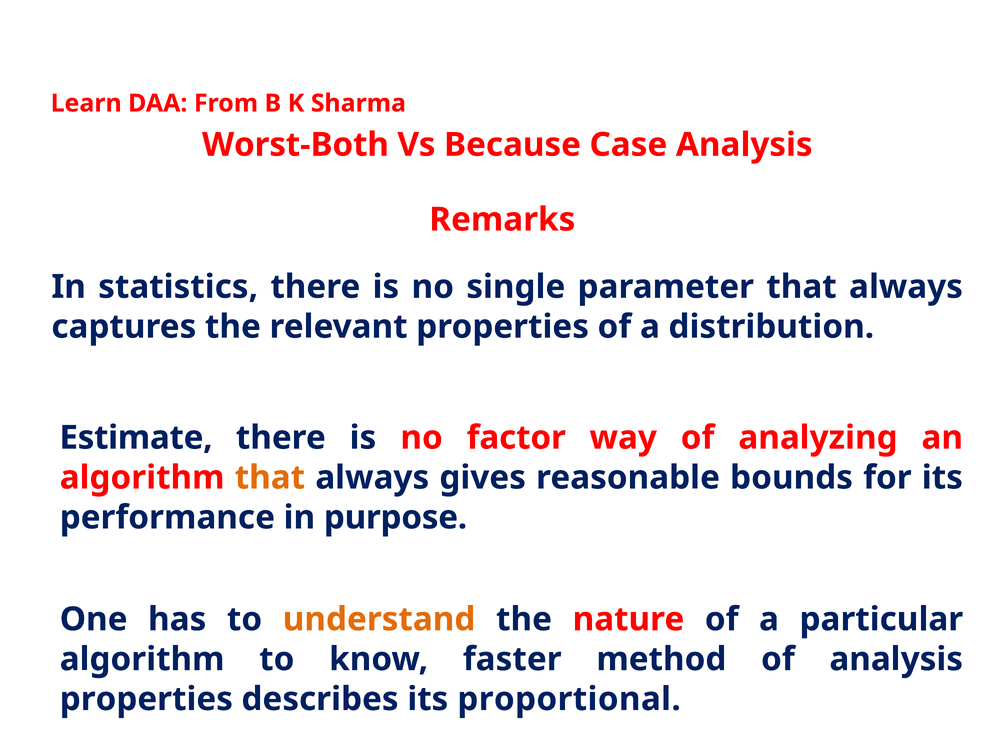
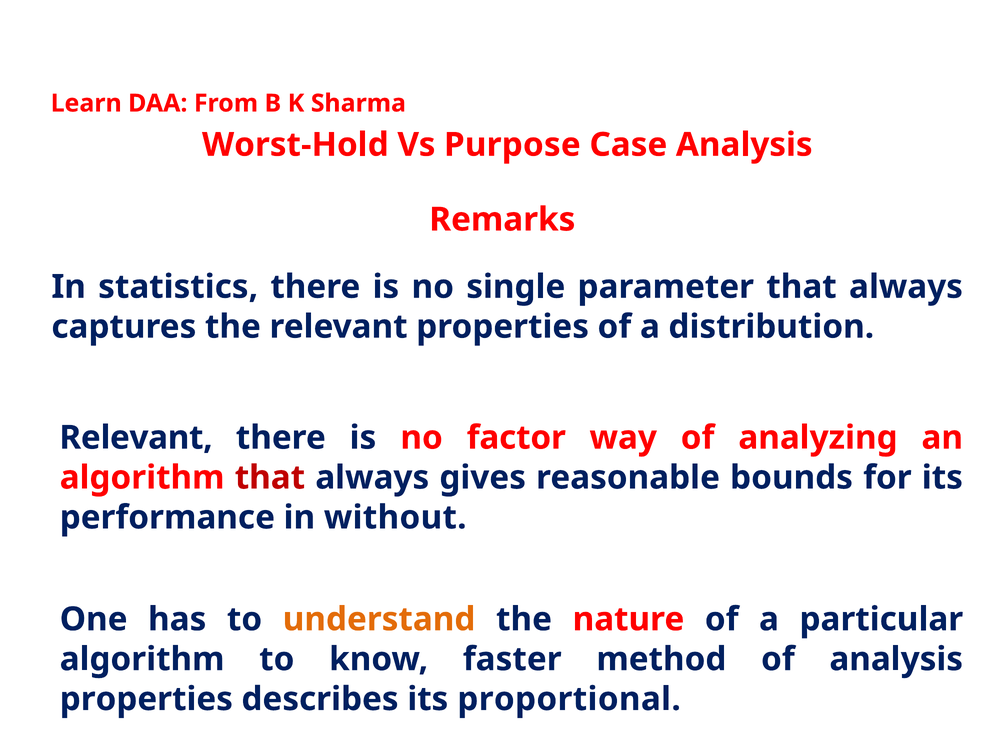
Worst-Both: Worst-Both -> Worst-Hold
Because: Because -> Purpose
Estimate at (136, 438): Estimate -> Relevant
that at (270, 478) colour: orange -> red
purpose: purpose -> without
